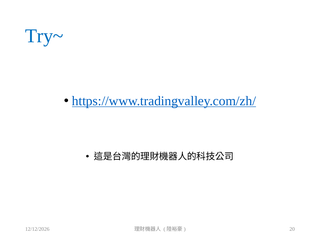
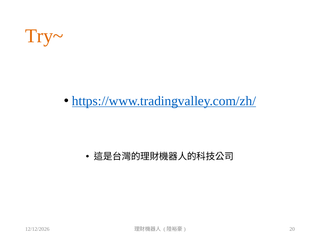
Try~ colour: blue -> orange
